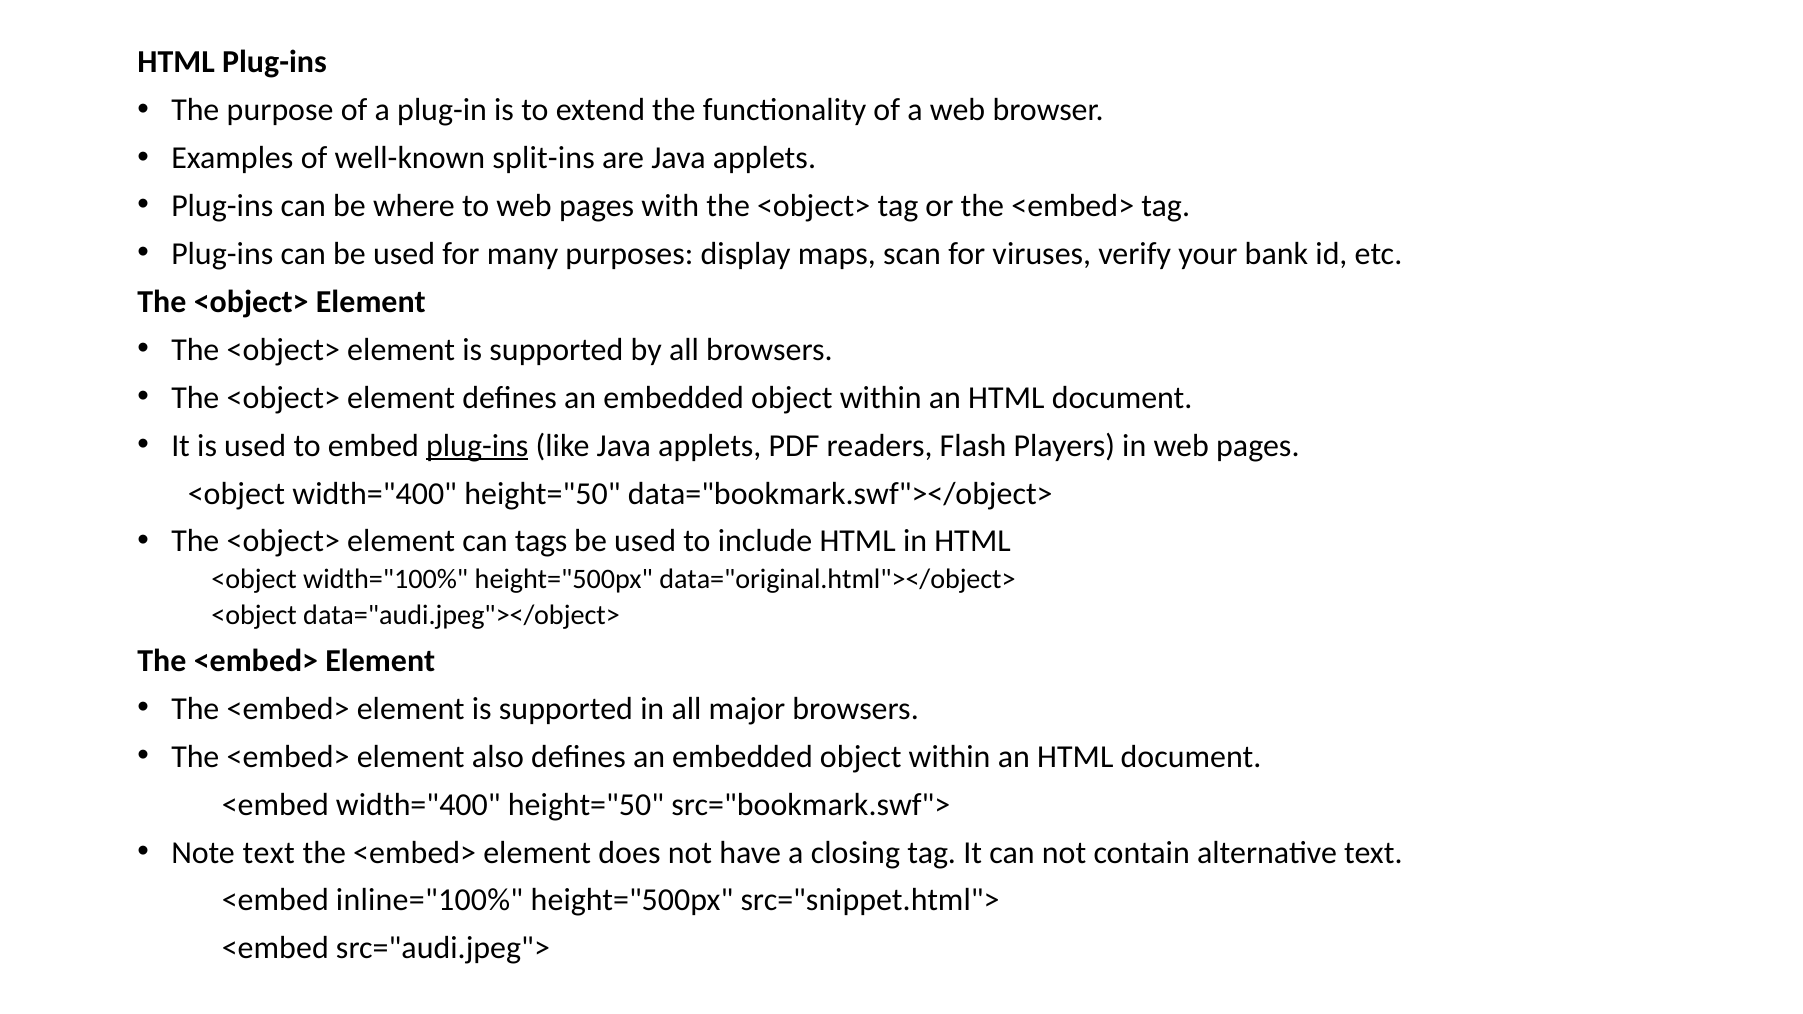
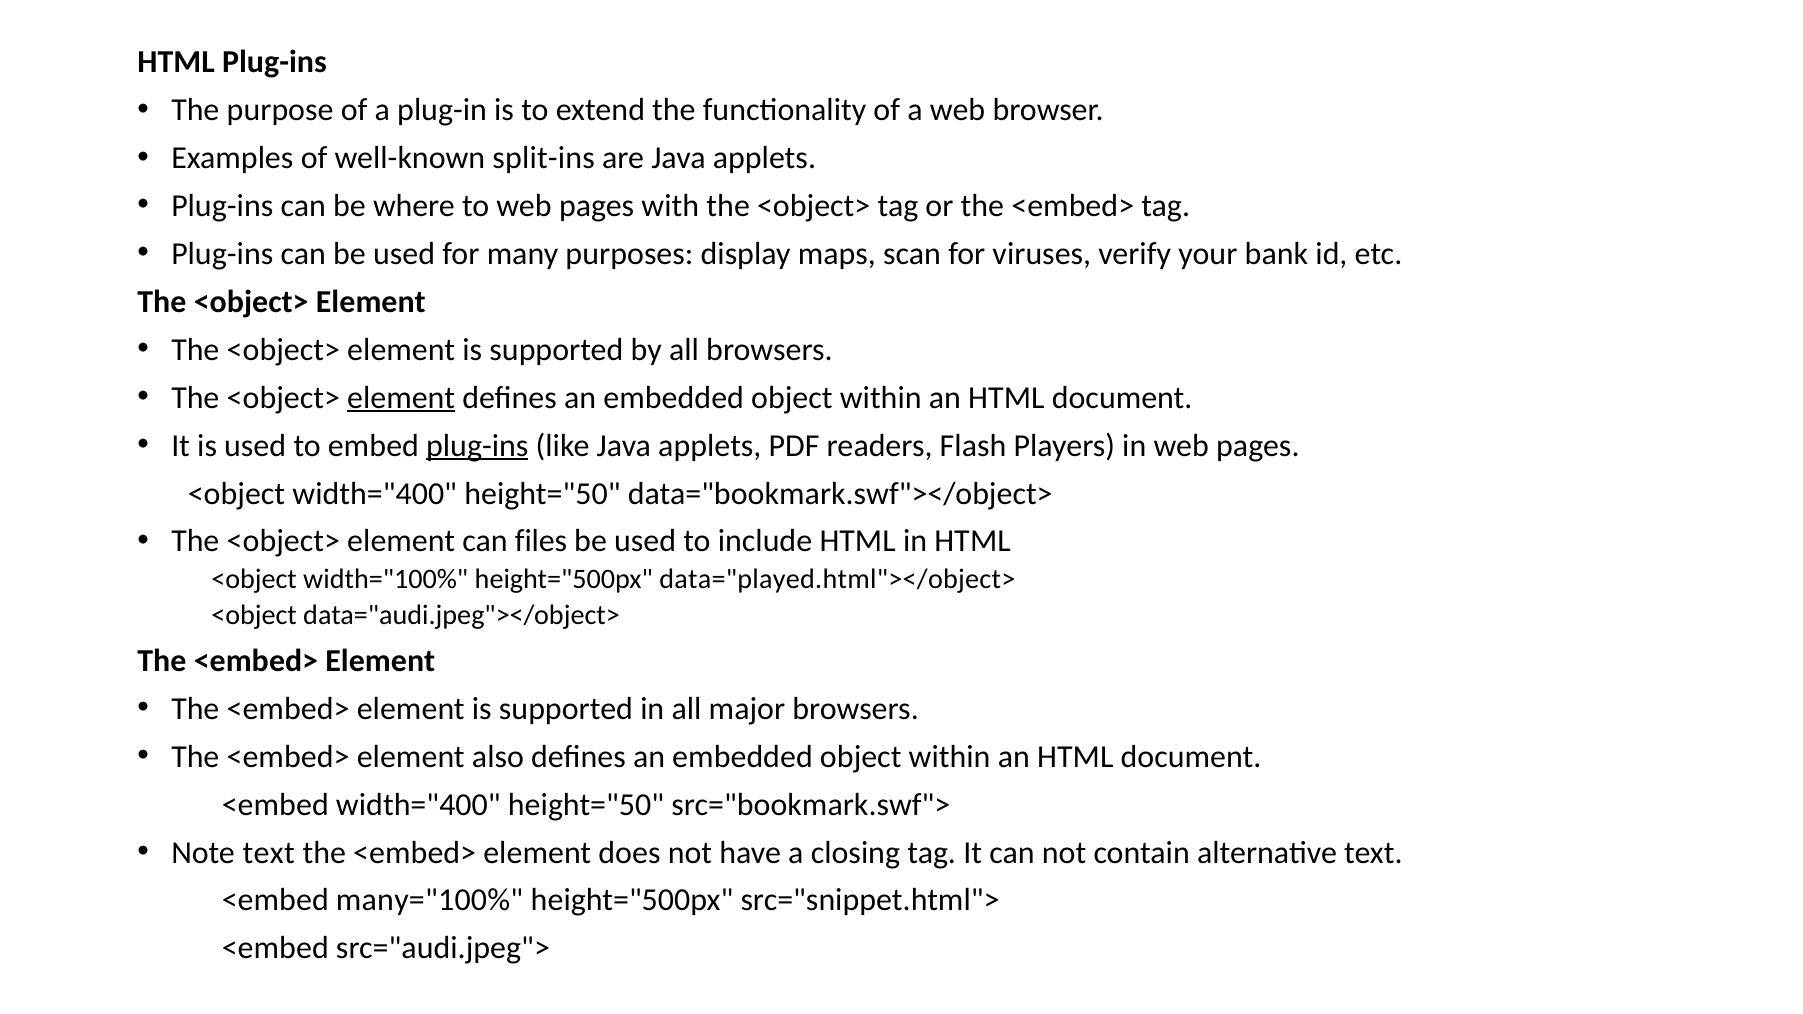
element at (401, 398) underline: none -> present
tags: tags -> files
data="original.html"></object>: data="original.html"></object> -> data="played.html"></object>
inline="100%: inline="100% -> many="100%
